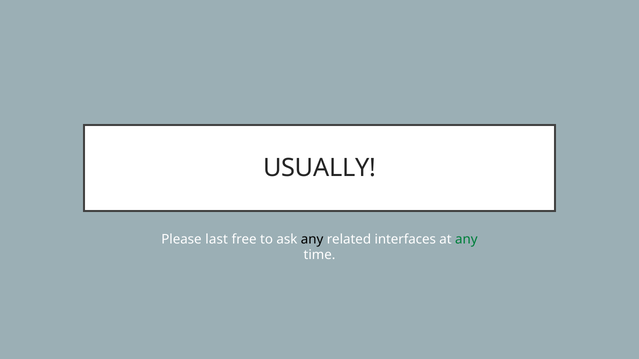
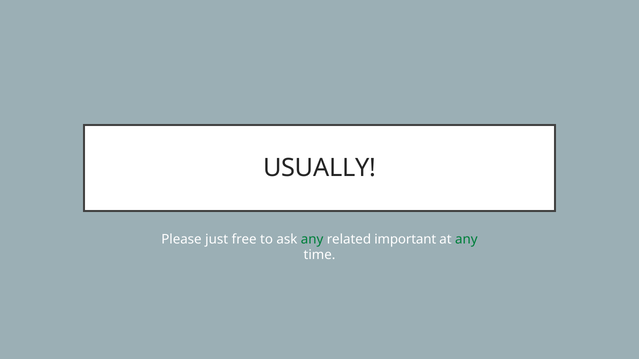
last: last -> just
any at (312, 239) colour: black -> green
interfaces: interfaces -> important
